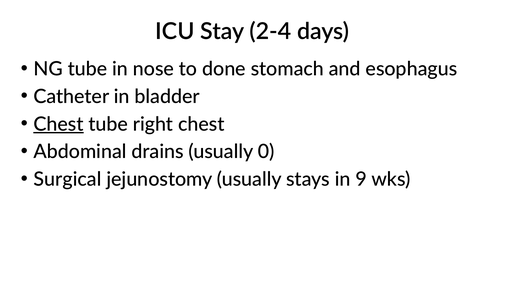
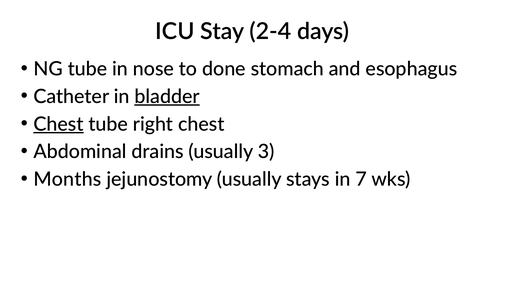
bladder underline: none -> present
0: 0 -> 3
Surgical: Surgical -> Months
9: 9 -> 7
